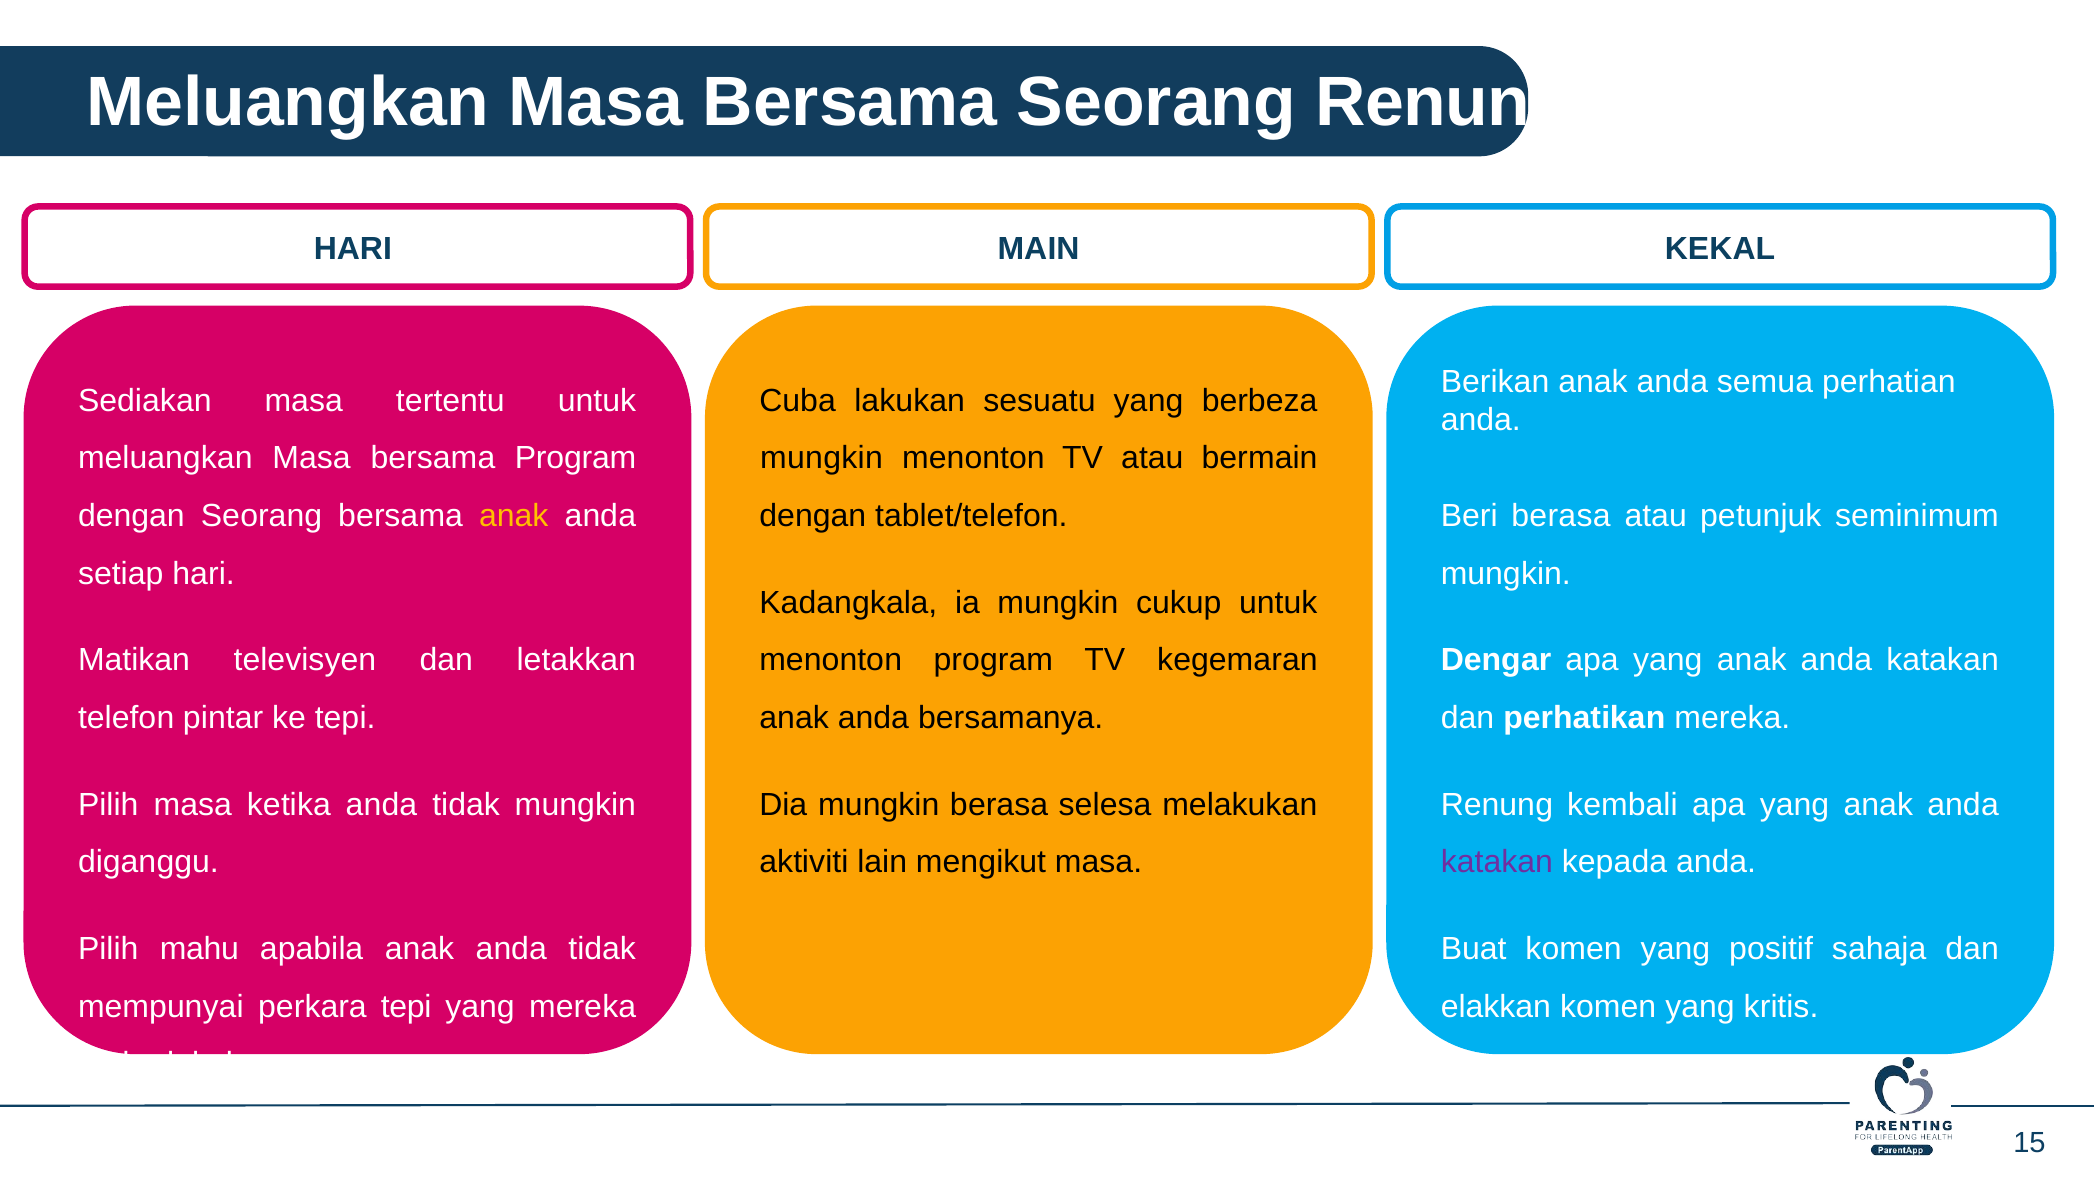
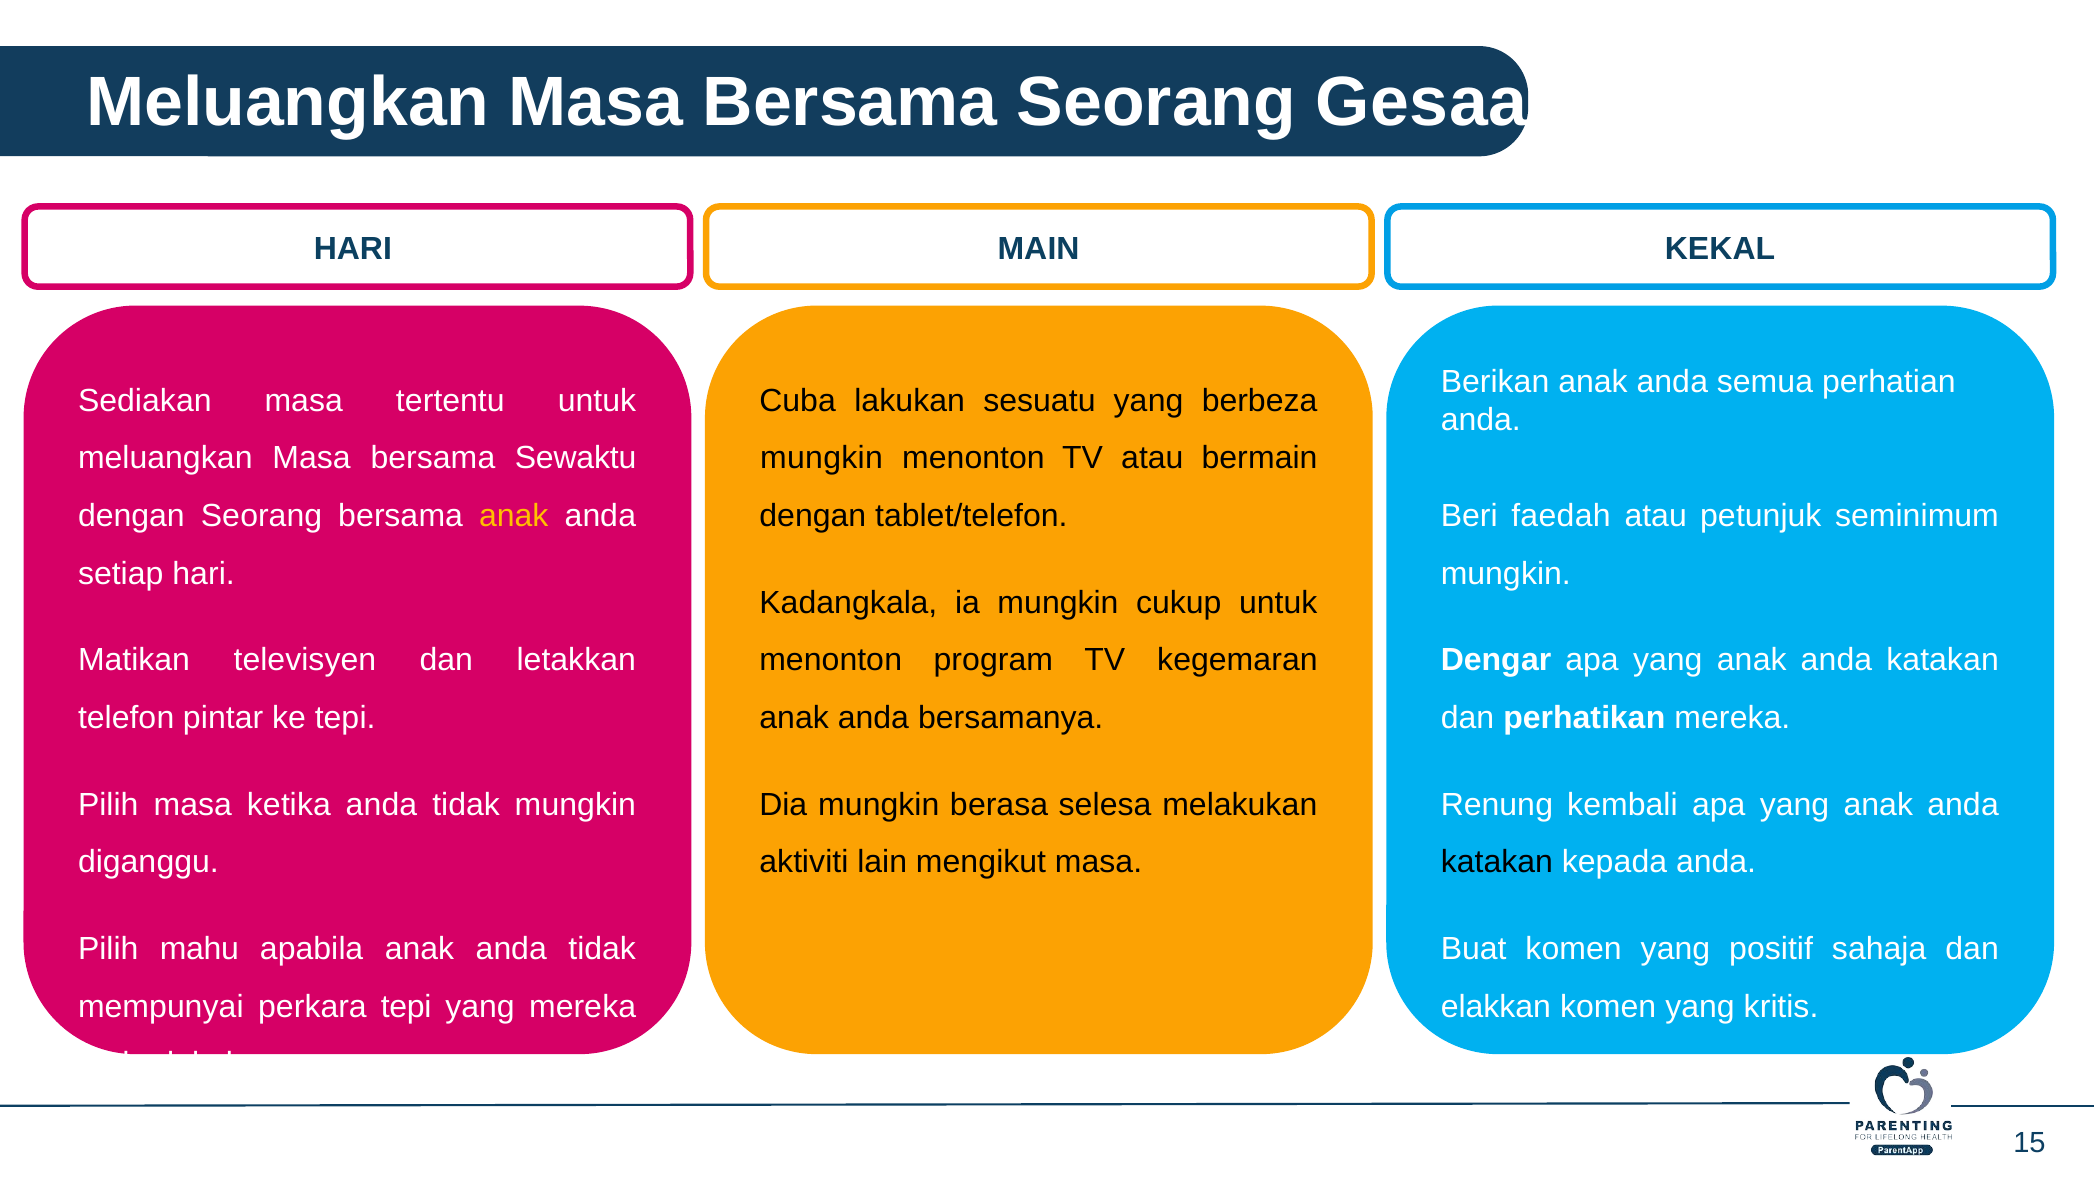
Seorang Renung: Renung -> Gesaan
bersama Program: Program -> Sewaktu
Beri berasa: berasa -> faedah
katakan at (1497, 862) colour: purple -> black
